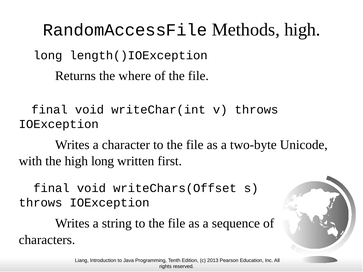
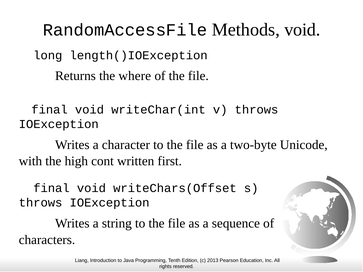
Methods high: high -> void
the high long: long -> cont
